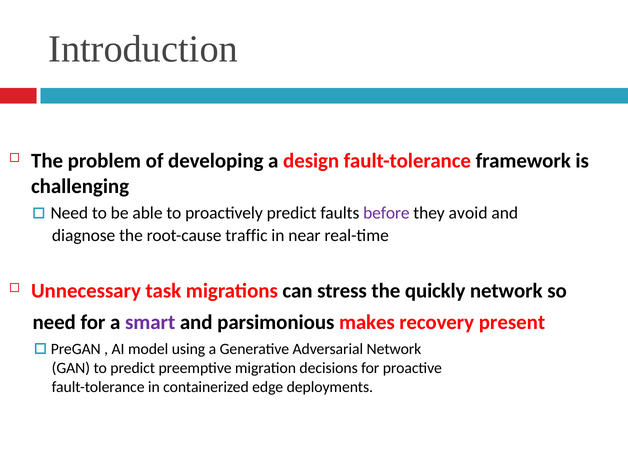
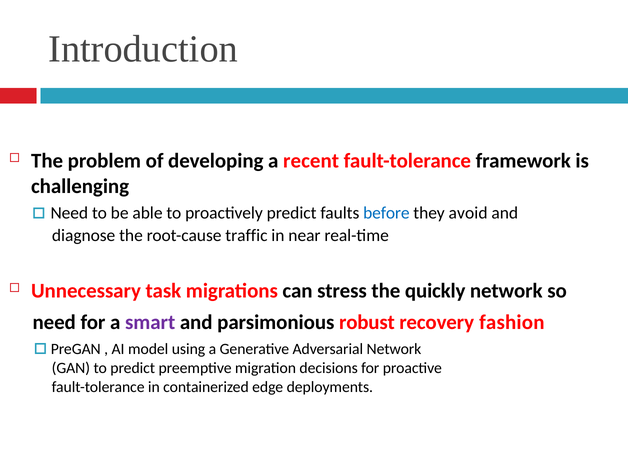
design: design -> recent
before colour: purple -> blue
makes: makes -> robust
present: present -> fashion
